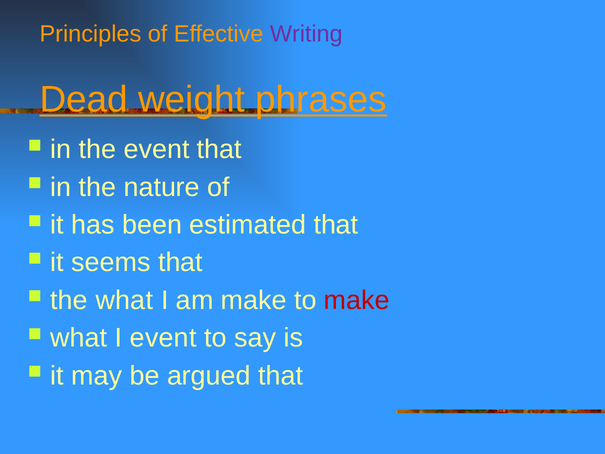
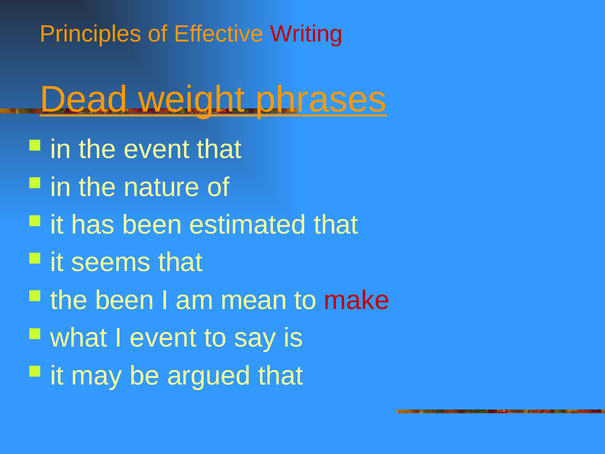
Writing colour: purple -> red
the what: what -> been
am make: make -> mean
